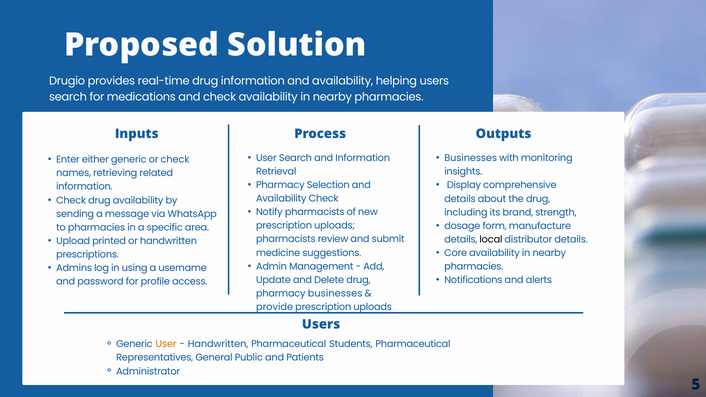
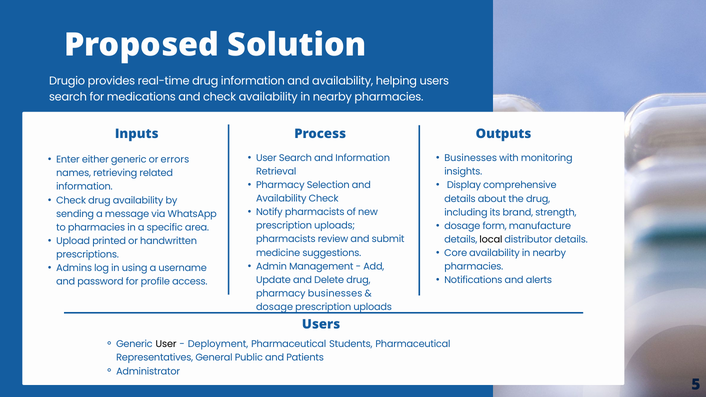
or check: check -> errors
provide at (275, 307): provide -> dosage
User at (166, 344) colour: orange -> black
Handwritten at (218, 344): Handwritten -> Deployment
